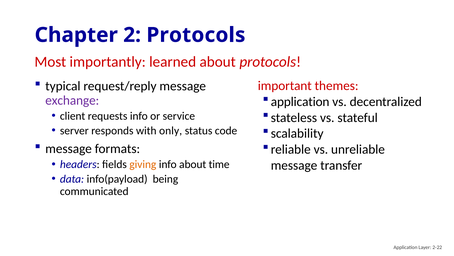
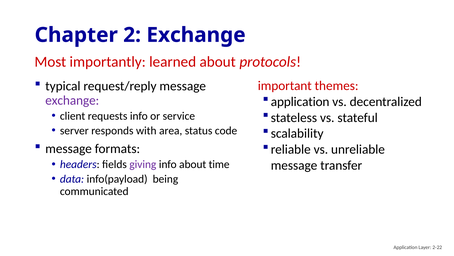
2 Protocols: Protocols -> Exchange
only: only -> area
giving colour: orange -> purple
